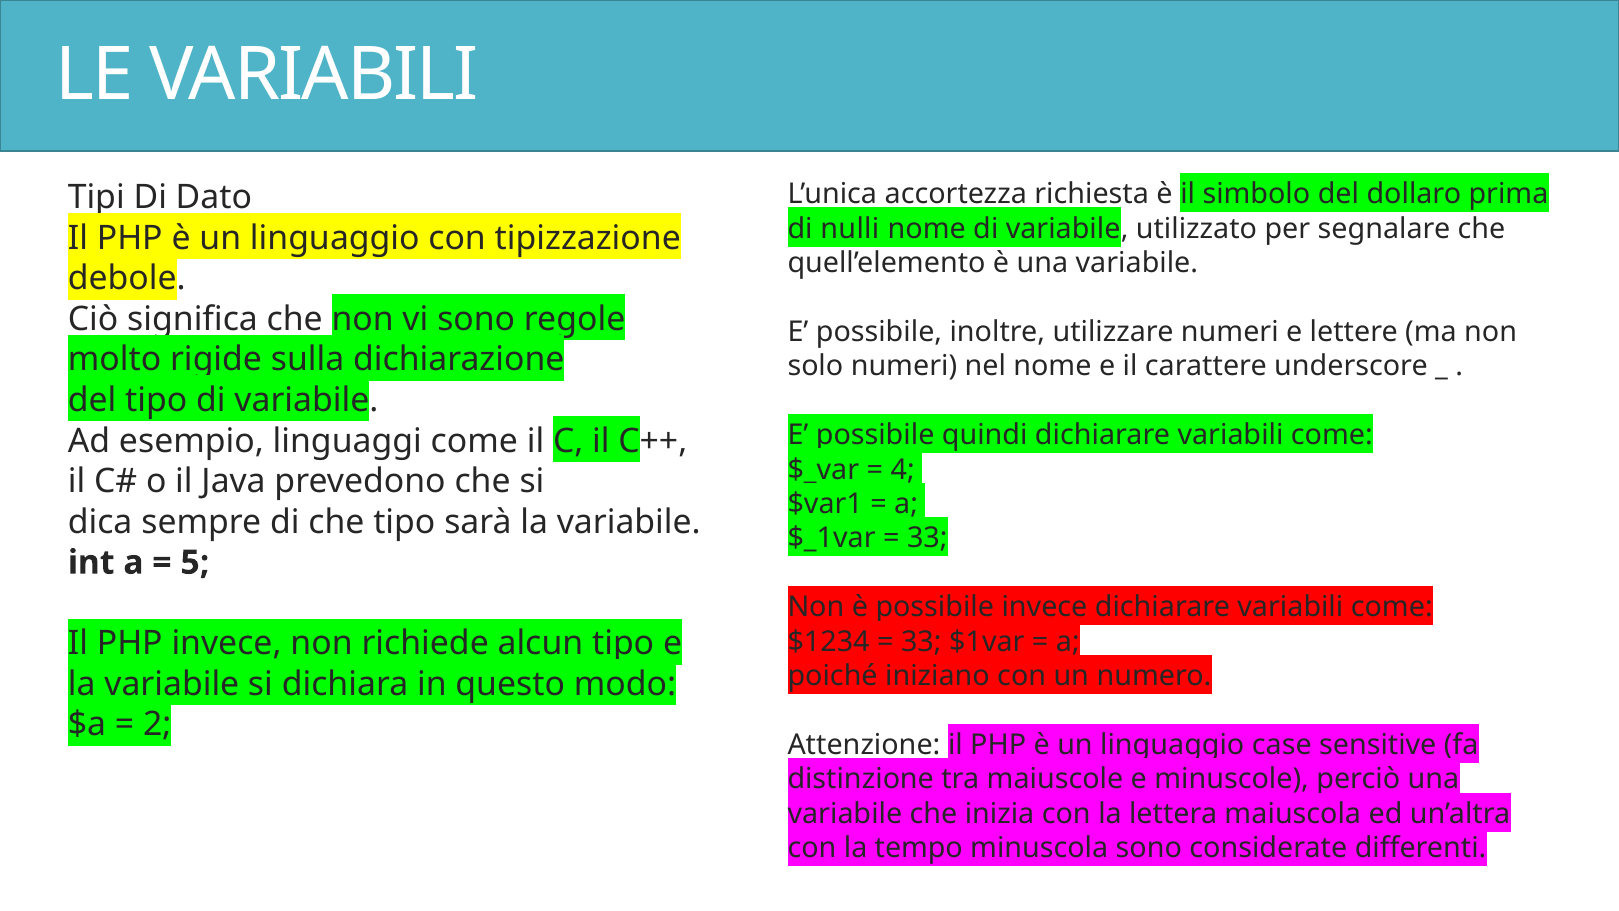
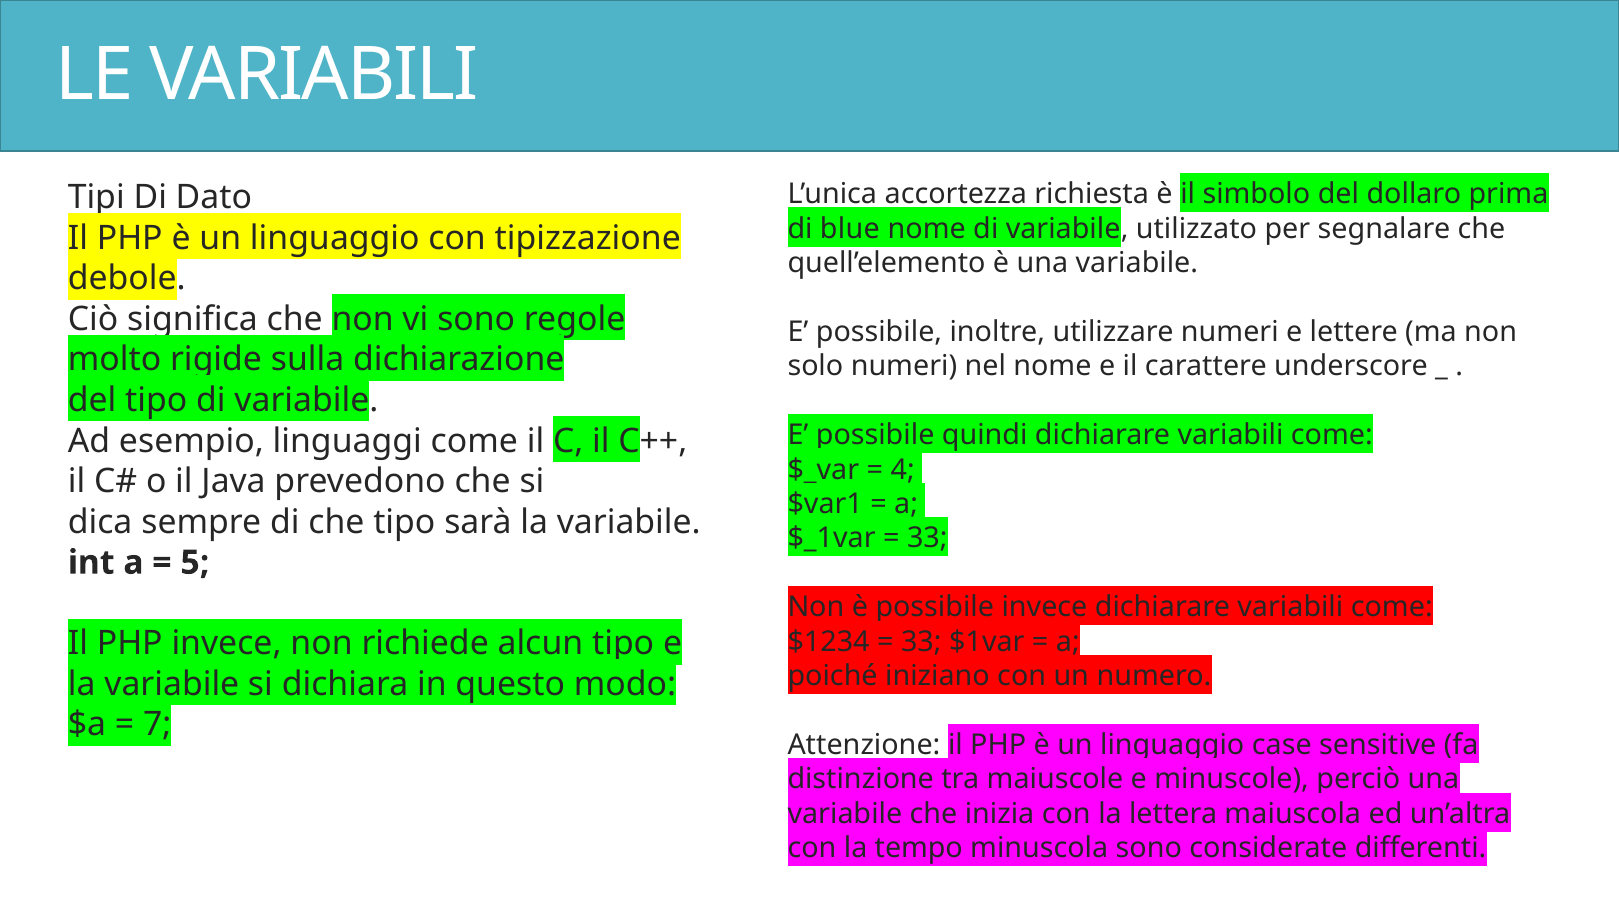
nulli: nulli -> blue
2: 2 -> 7
